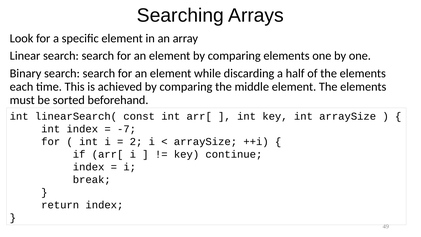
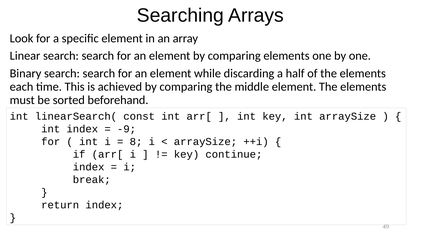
-7: -7 -> -9
2: 2 -> 8
